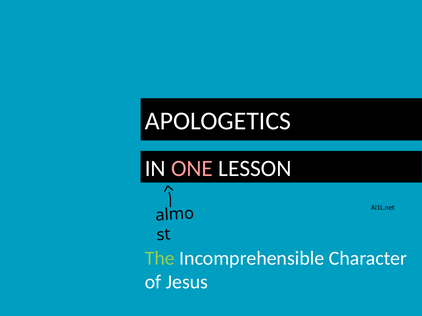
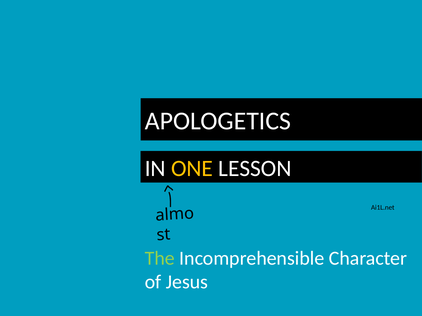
ONE colour: pink -> yellow
